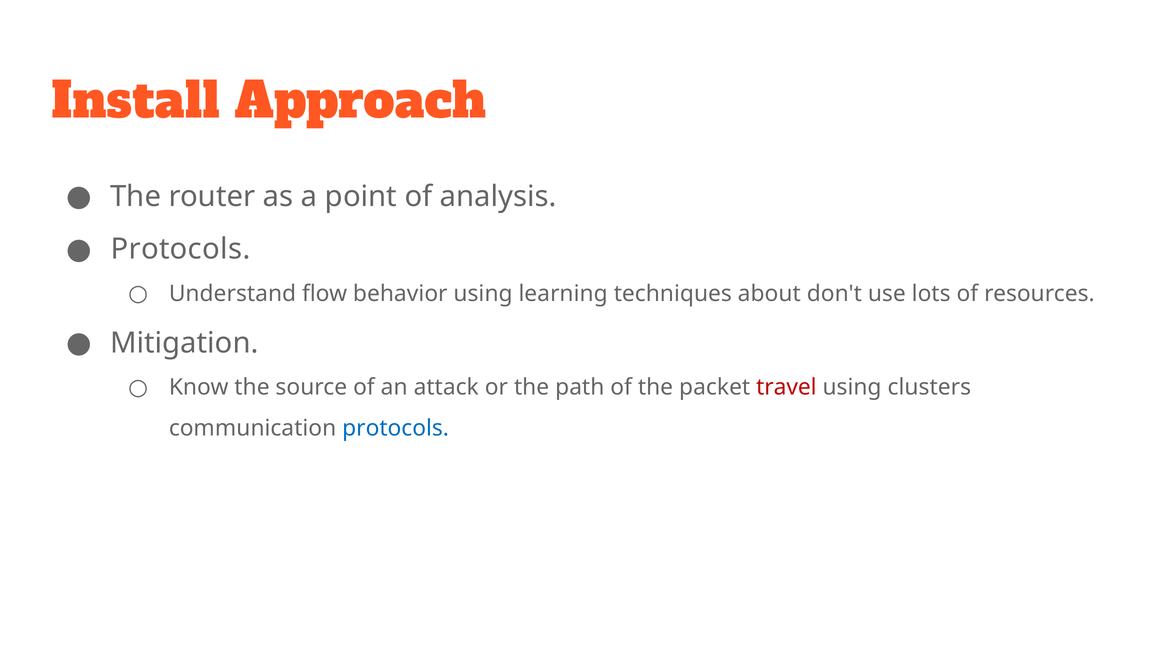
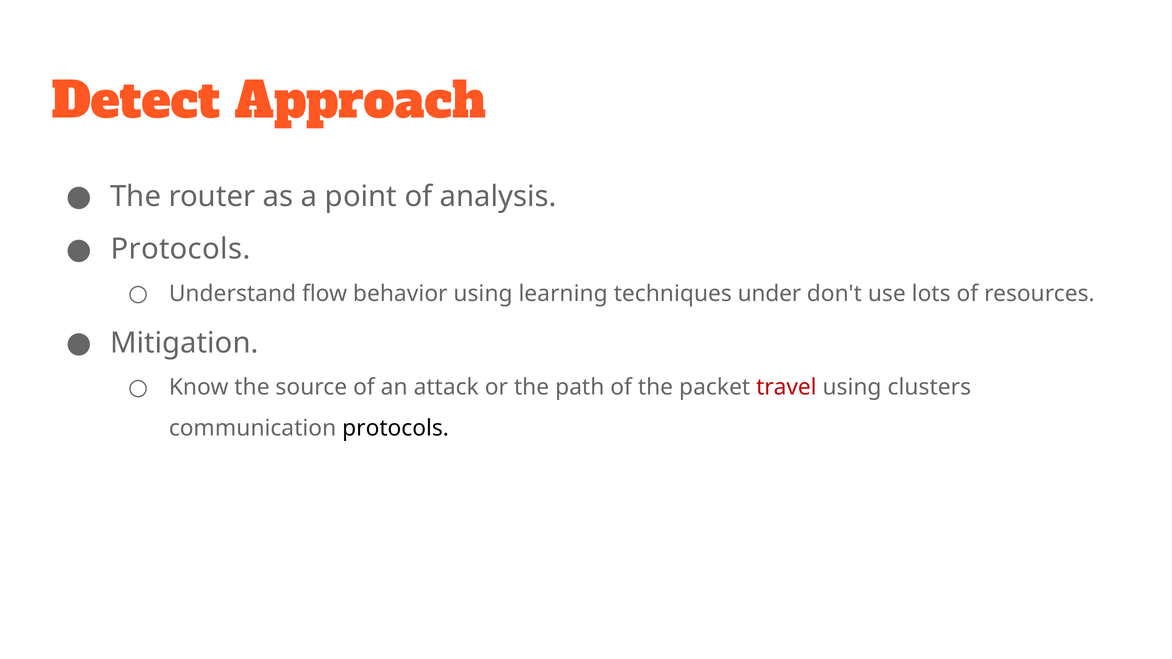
Install: Install -> Detect
about: about -> under
protocols at (396, 429) colour: blue -> black
